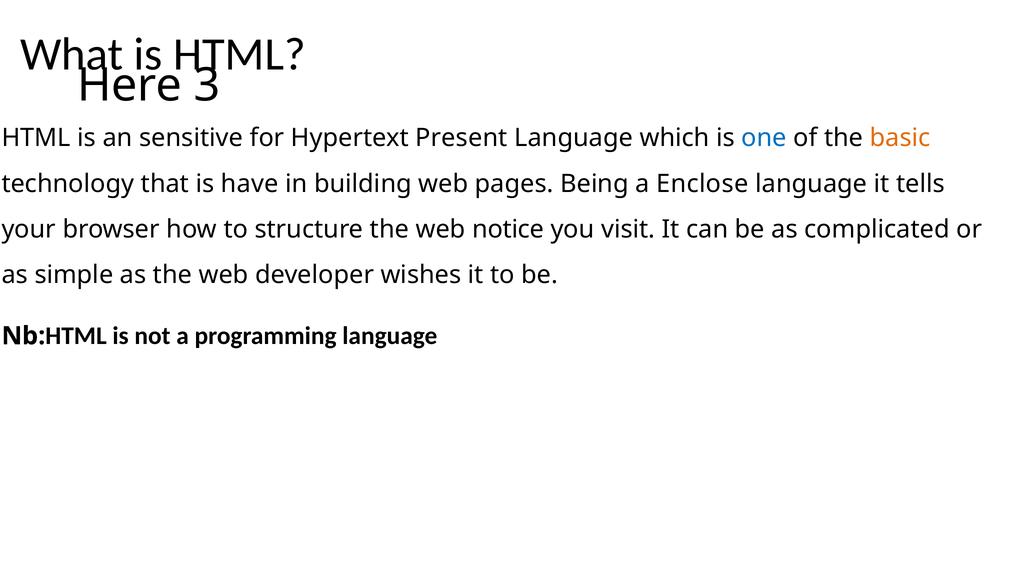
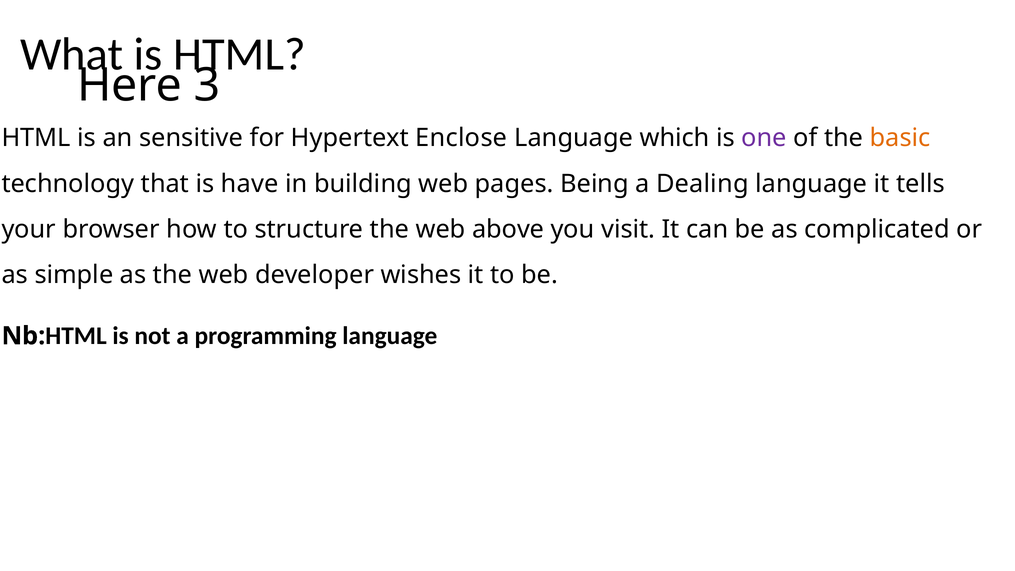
Present: Present -> Enclose
one colour: blue -> purple
Enclose: Enclose -> Dealing
notice: notice -> above
